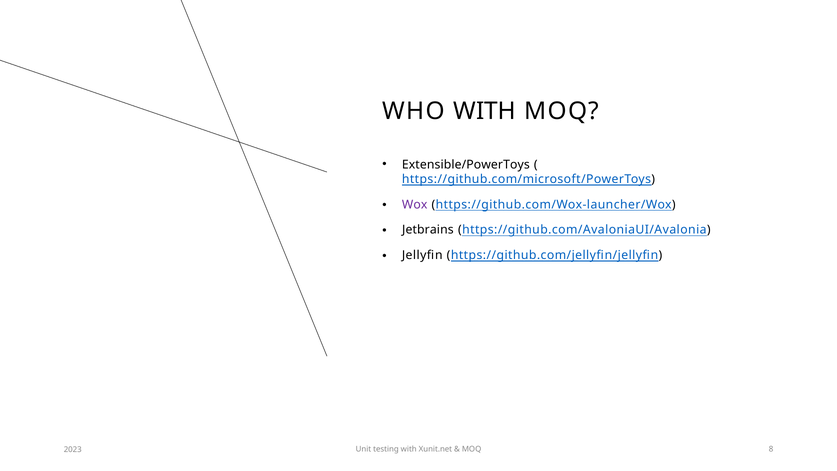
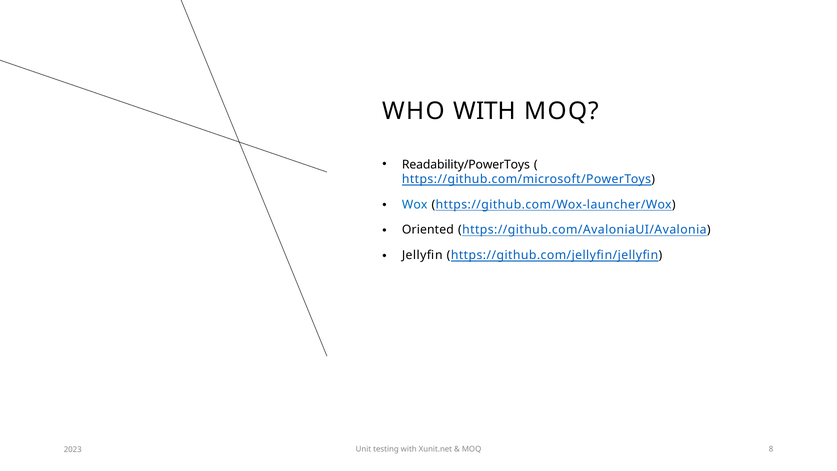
Extensible/PowerToys: Extensible/PowerToys -> Readability/PowerToys
Wox colour: purple -> blue
Jetbrains: Jetbrains -> Oriented
